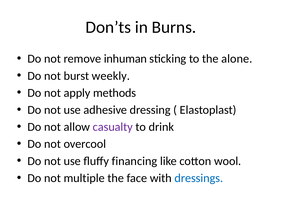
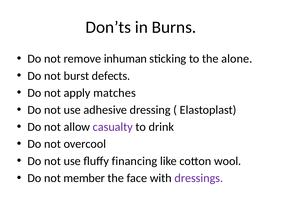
weekly: weekly -> defects
methods: methods -> matches
multiple: multiple -> member
dressings colour: blue -> purple
